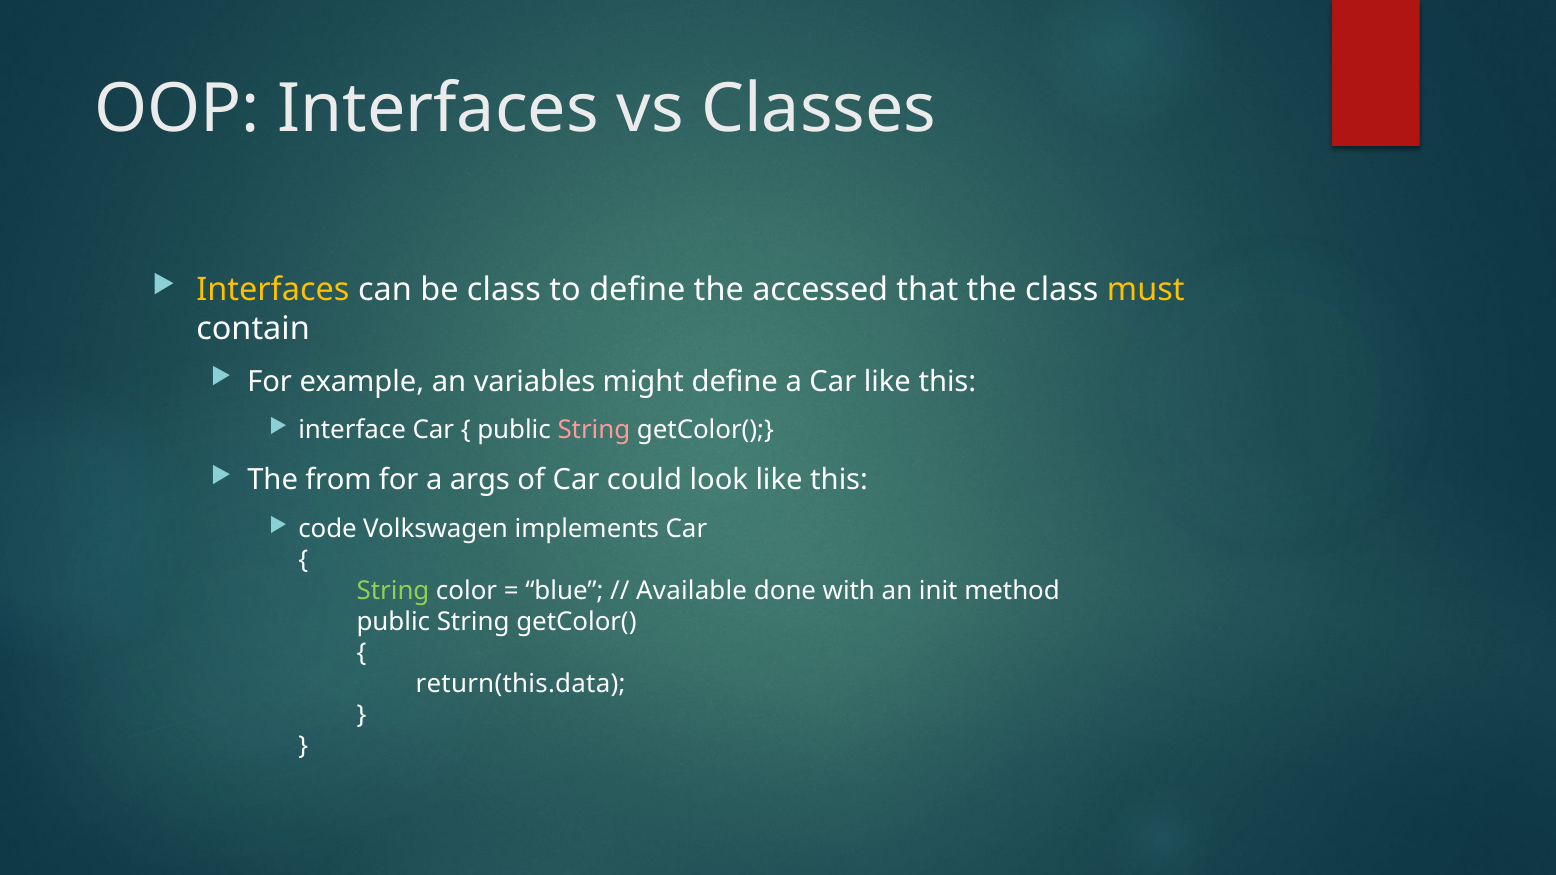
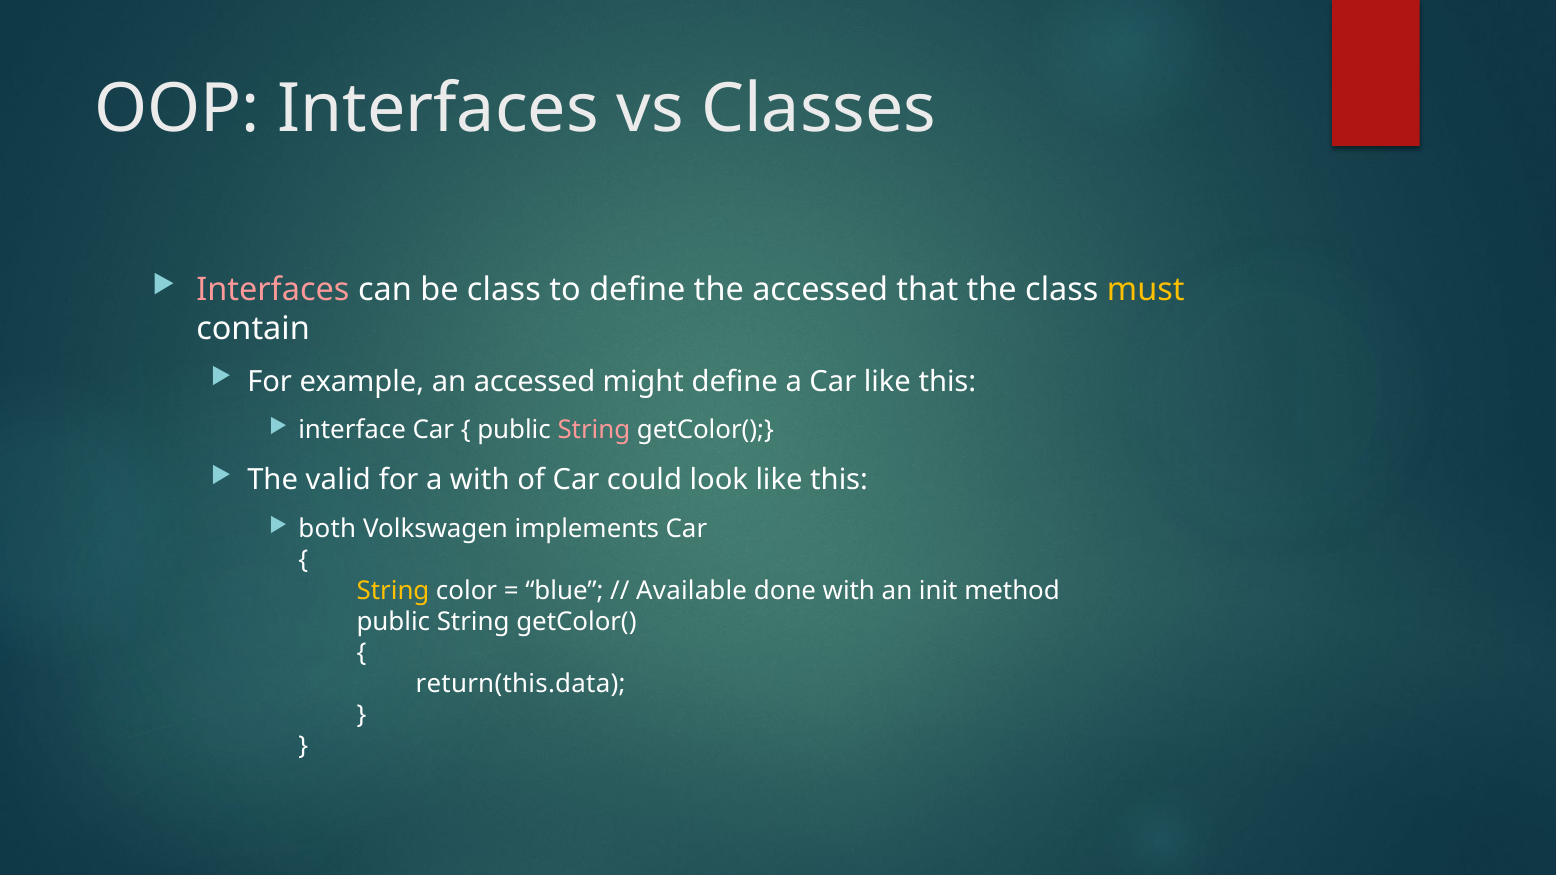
Interfaces at (273, 290) colour: yellow -> pink
an variables: variables -> accessed
from: from -> valid
a args: args -> with
code: code -> both
String at (393, 591) colour: light green -> yellow
